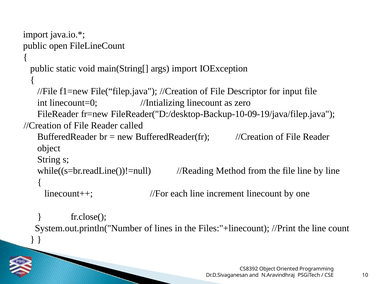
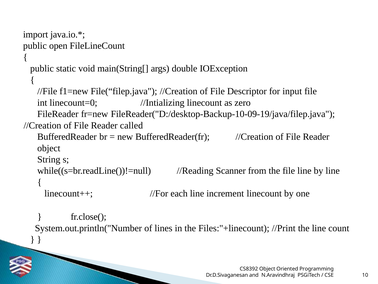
args import: import -> double
Method: Method -> Scanner
